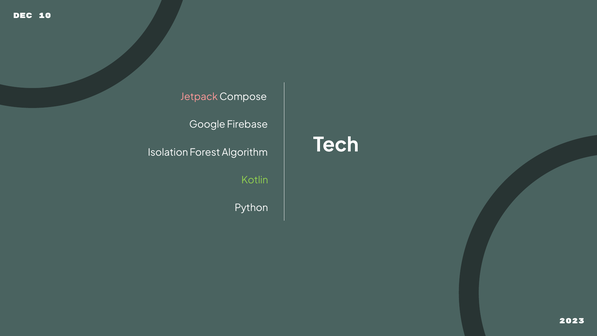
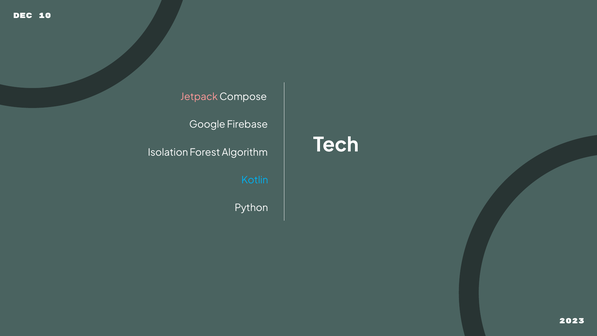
Kotlin colour: light green -> light blue
